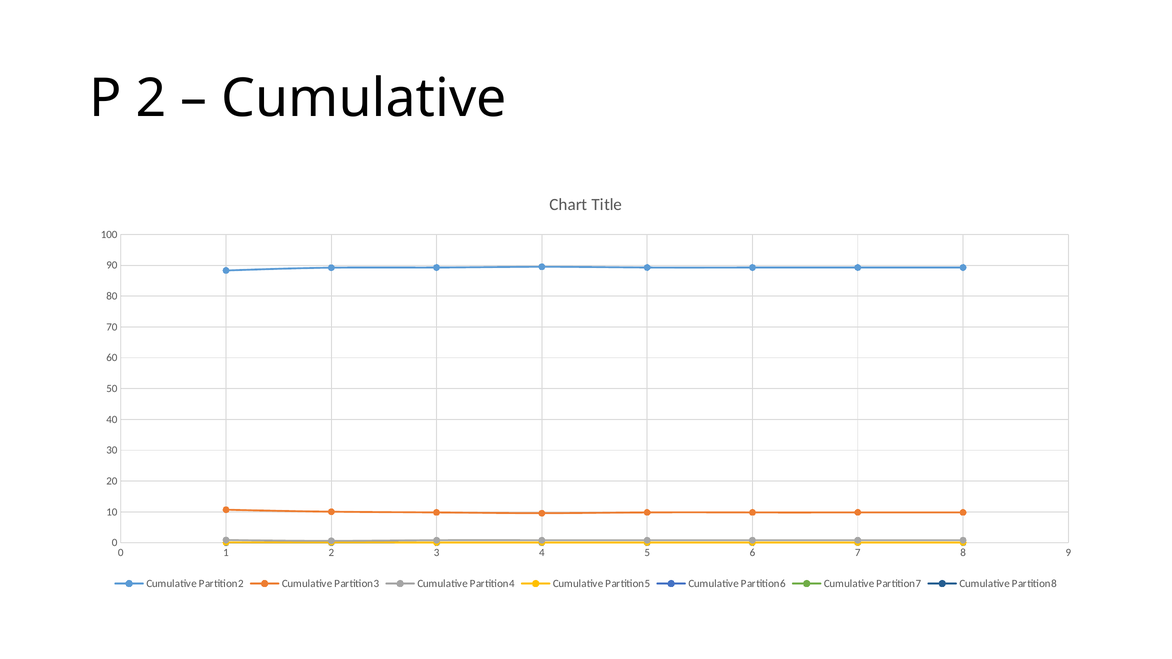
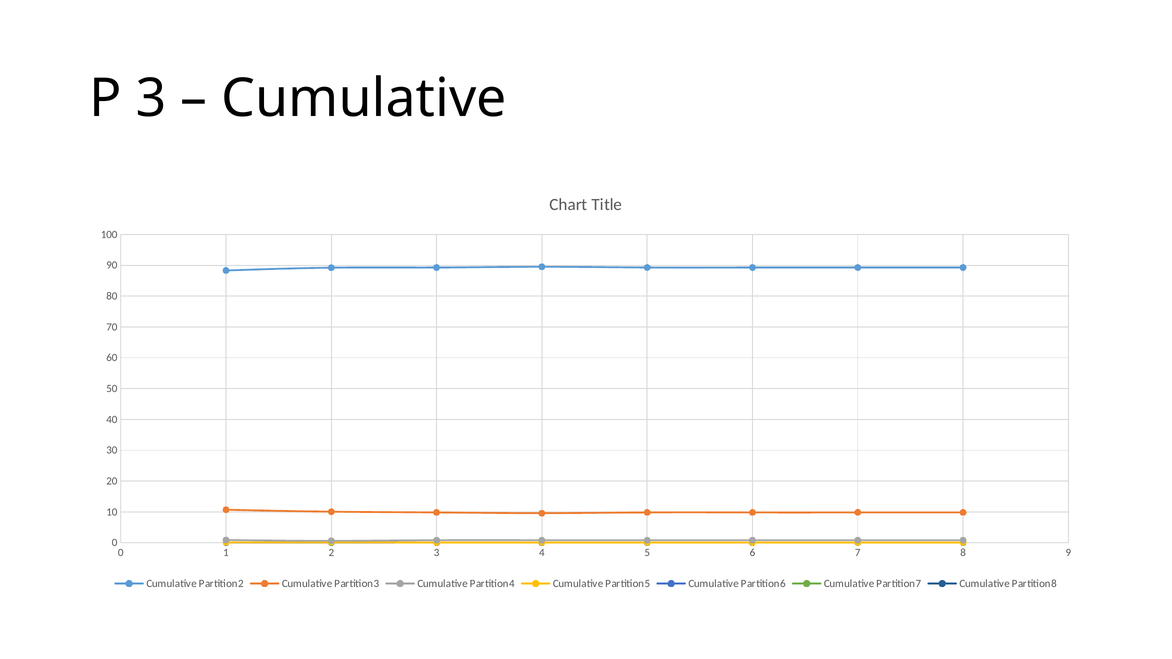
P 2: 2 -> 3
